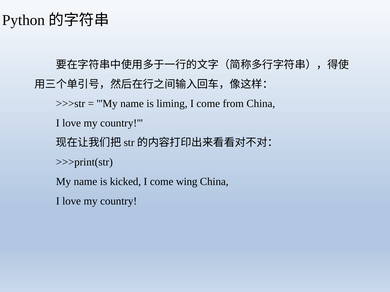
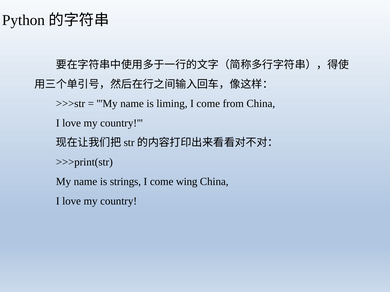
kicked: kicked -> strings
